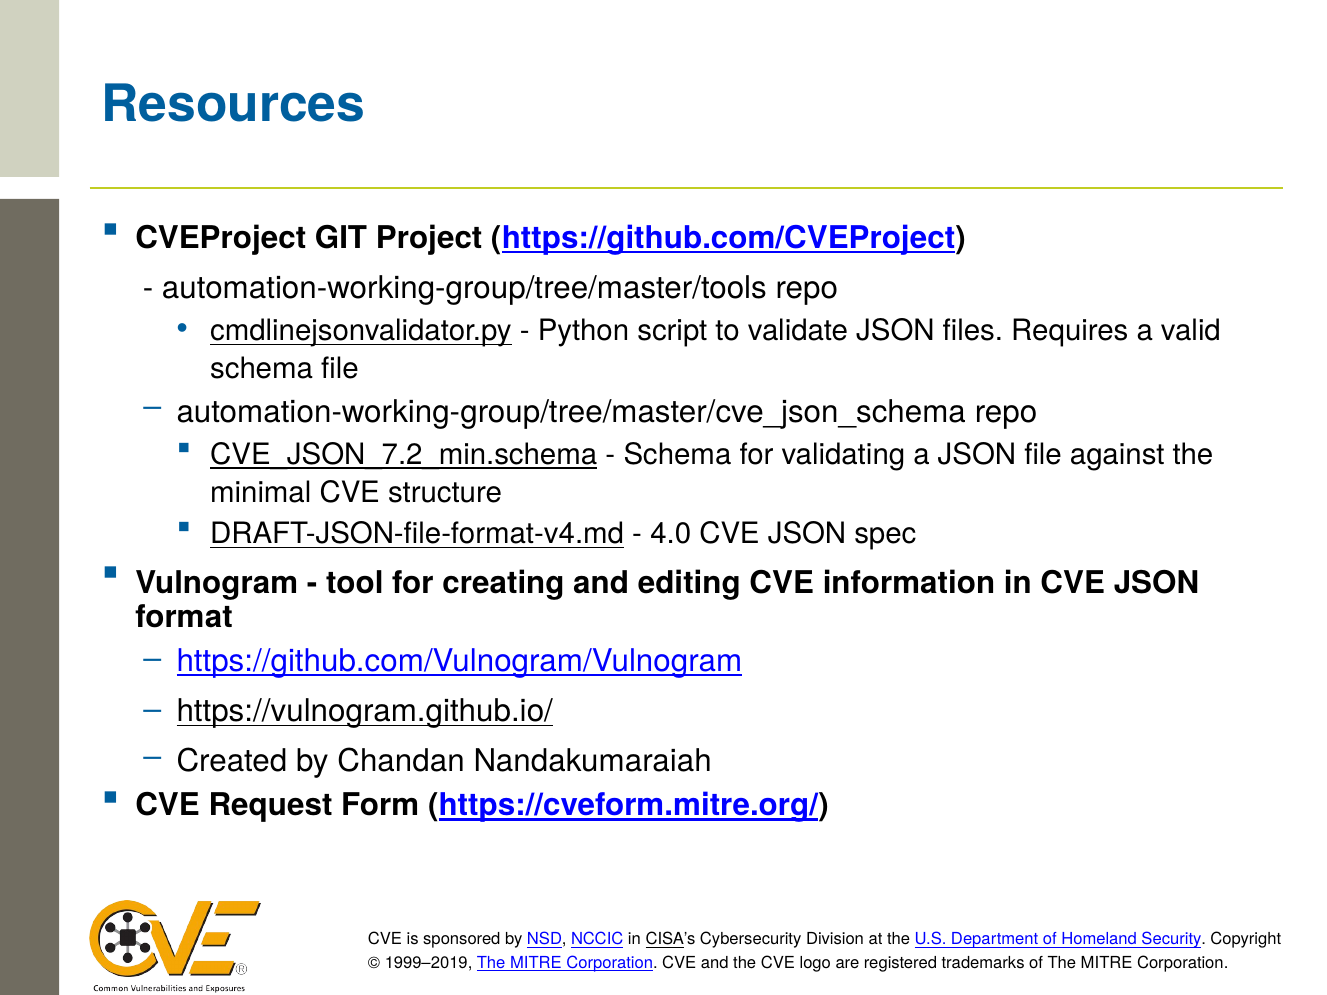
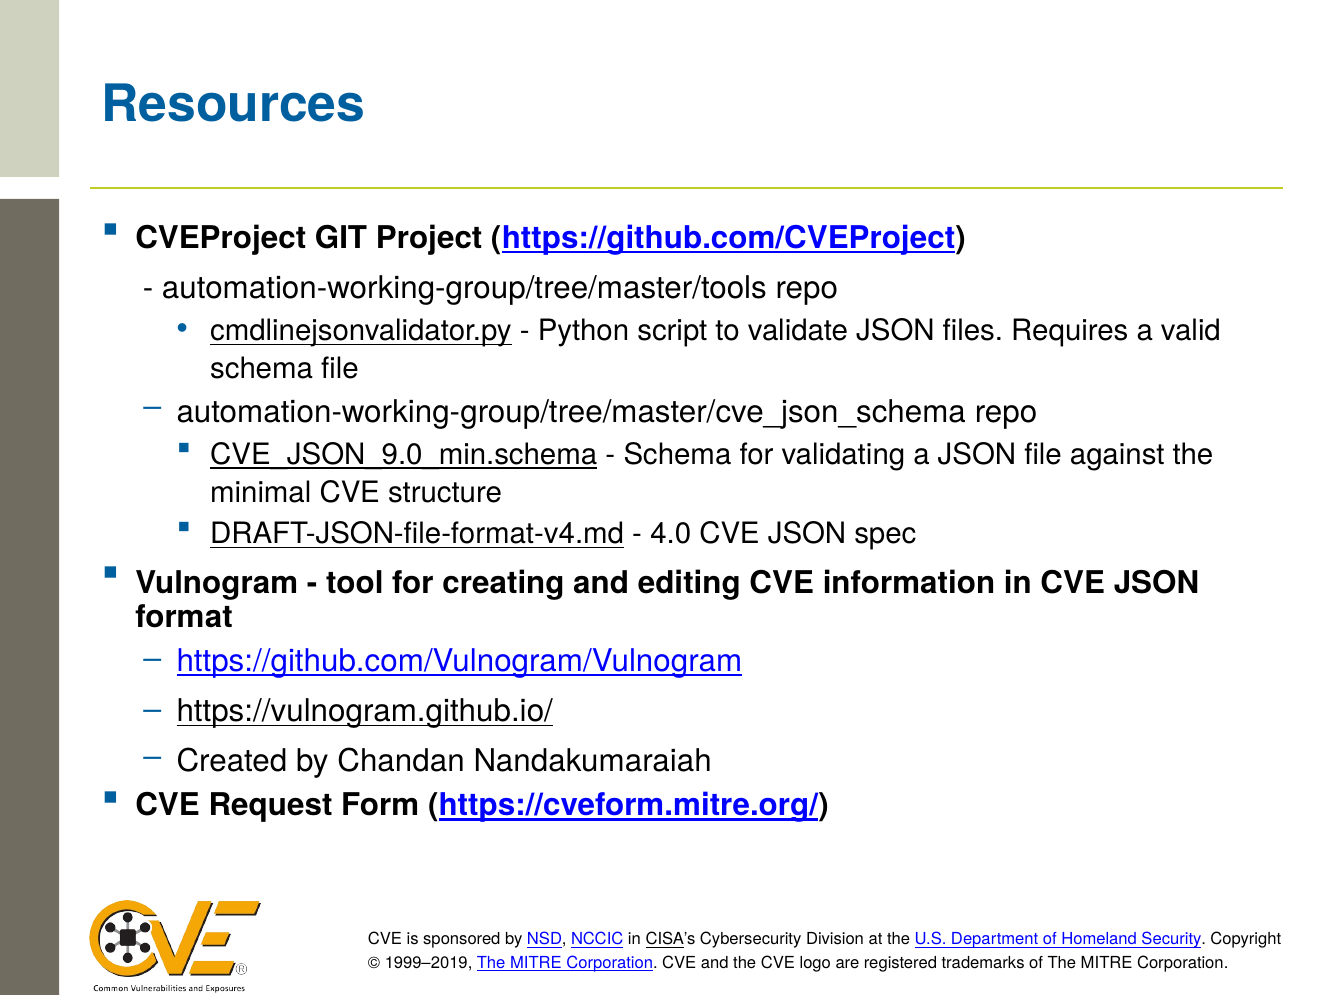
CVE_JSON_7.2_min.schema: CVE_JSON_7.2_min.schema -> CVE_JSON_9.0_min.schema
